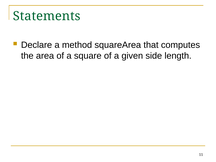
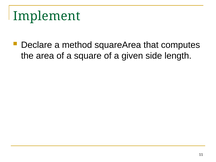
Statements: Statements -> Implement
